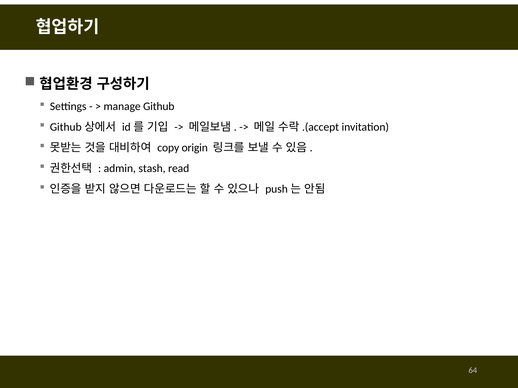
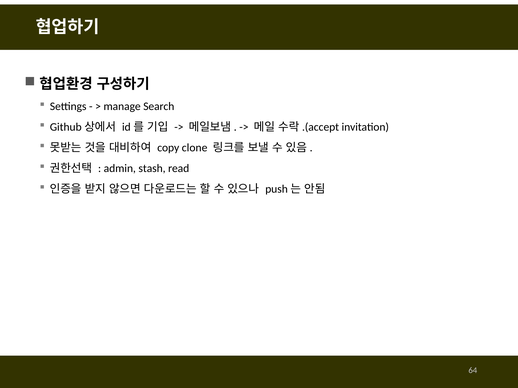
Github: Github -> Search
origin: origin -> clone
